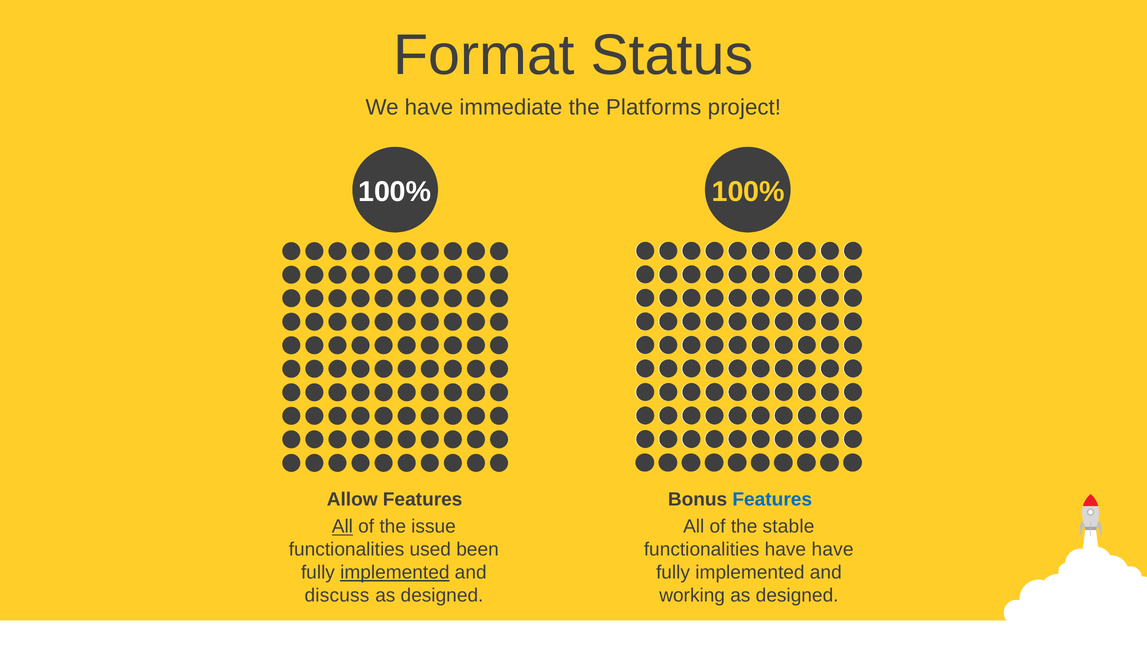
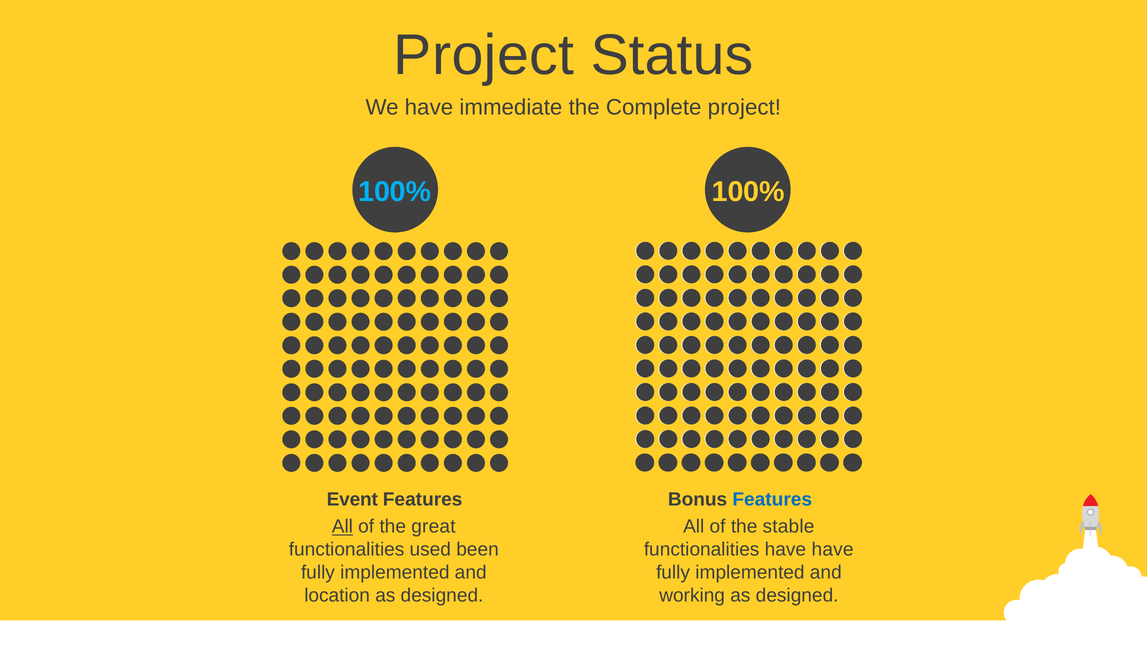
Format at (484, 56): Format -> Project
Platforms: Platforms -> Complete
100% at (395, 192) colour: white -> light blue
Allow: Allow -> Event
issue: issue -> great
implemented at (395, 573) underline: present -> none
discuss: discuss -> location
